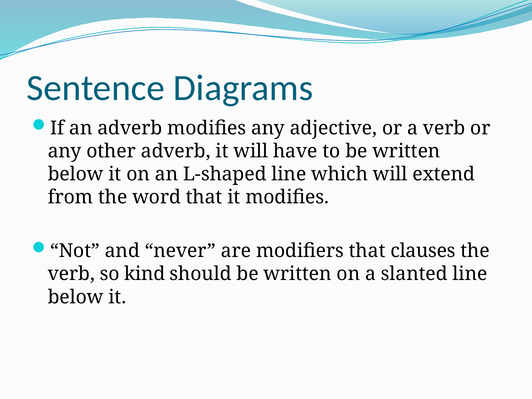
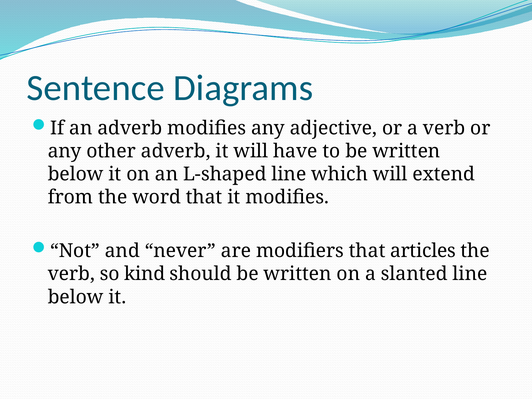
clauses: clauses -> articles
